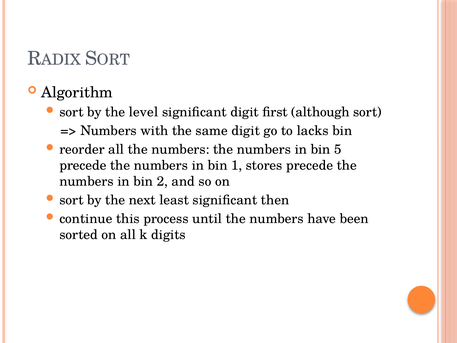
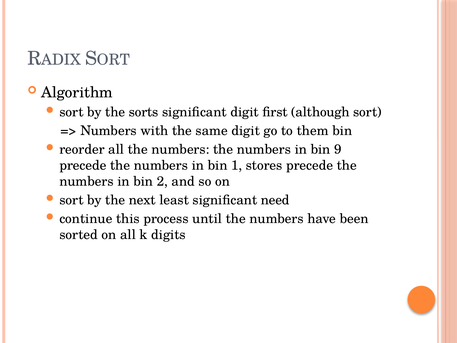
level: level -> sorts
lacks: lacks -> them
5: 5 -> 9
then: then -> need
